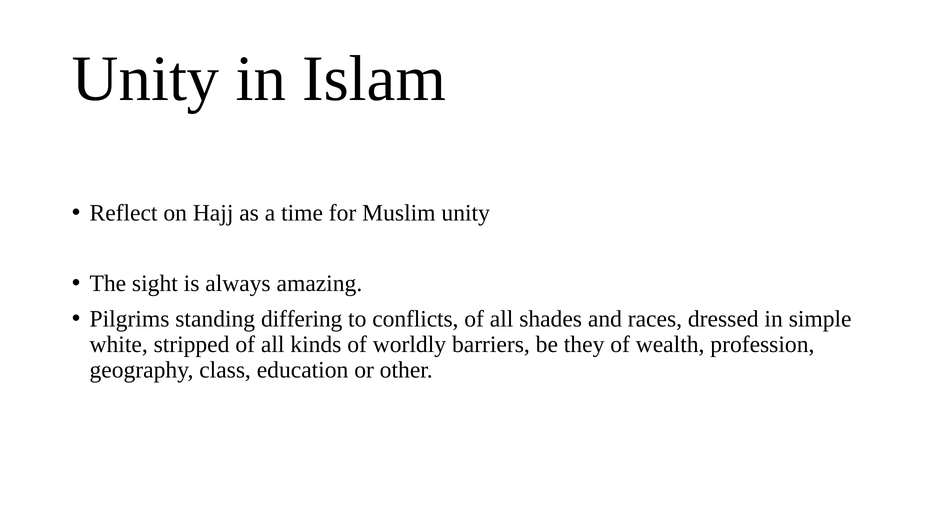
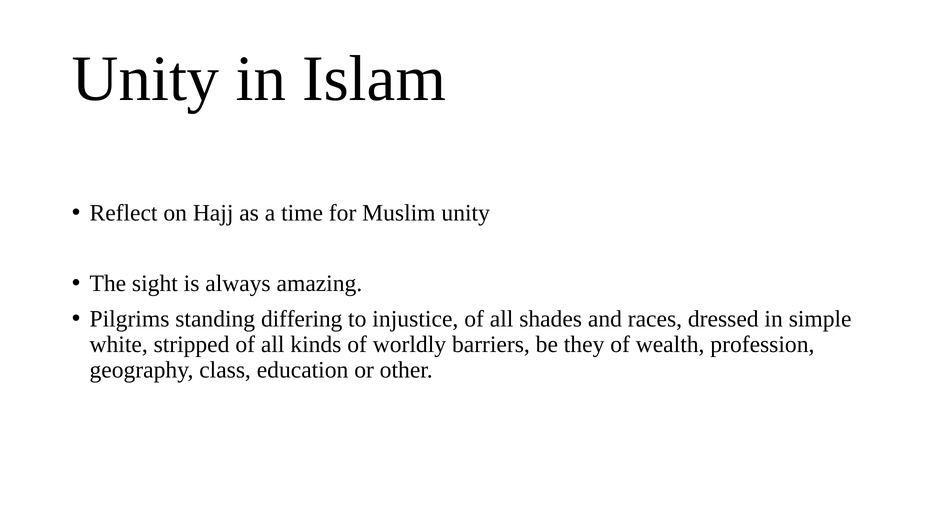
conflicts: conflicts -> injustice
